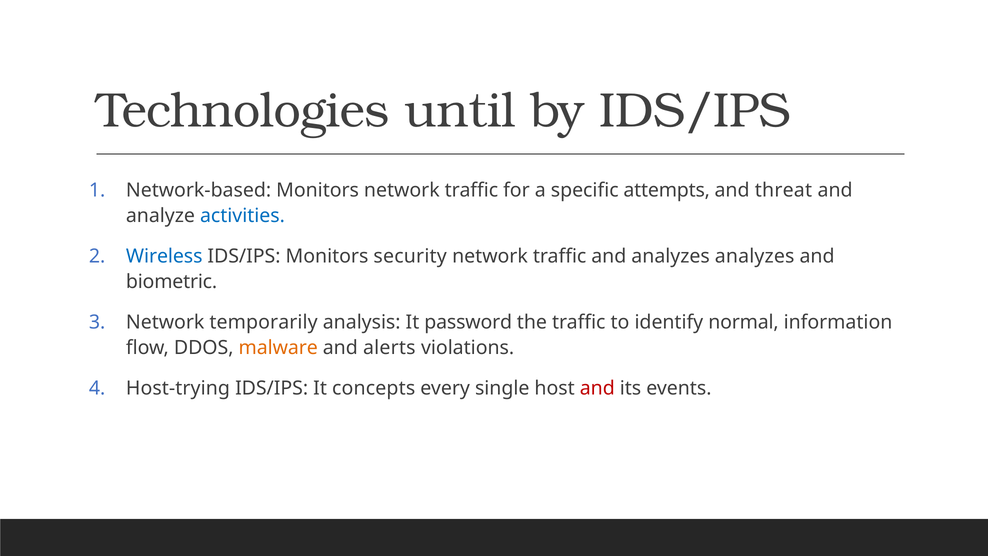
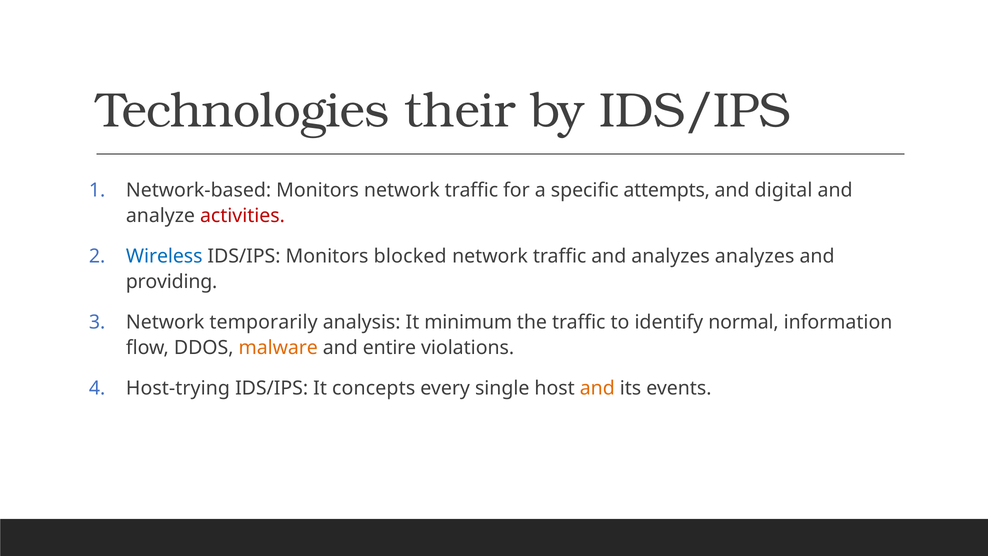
until: until -> their
threat: threat -> digital
activities colour: blue -> red
security: security -> blocked
biometric: biometric -> providing
password: password -> minimum
alerts: alerts -> entire
and at (597, 388) colour: red -> orange
